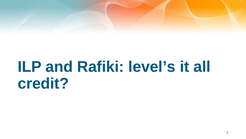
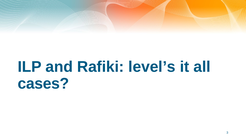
credit: credit -> cases
